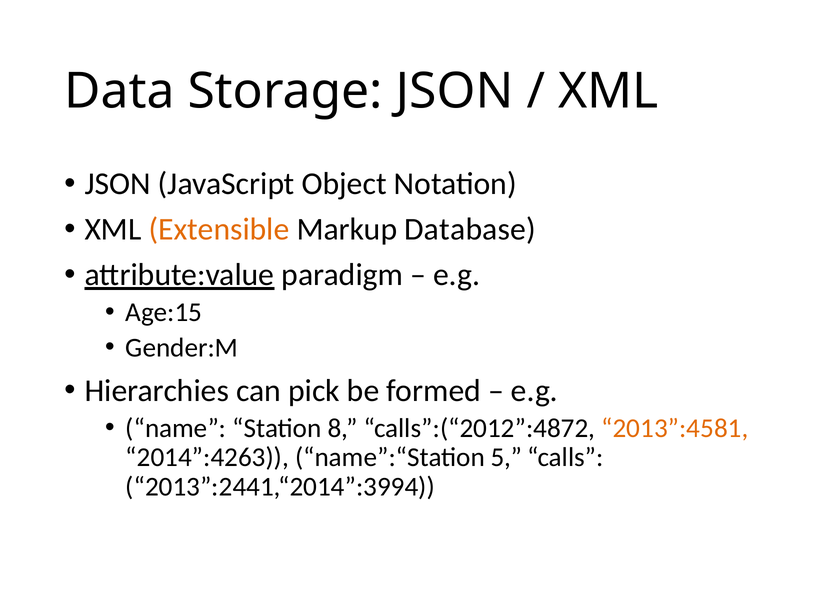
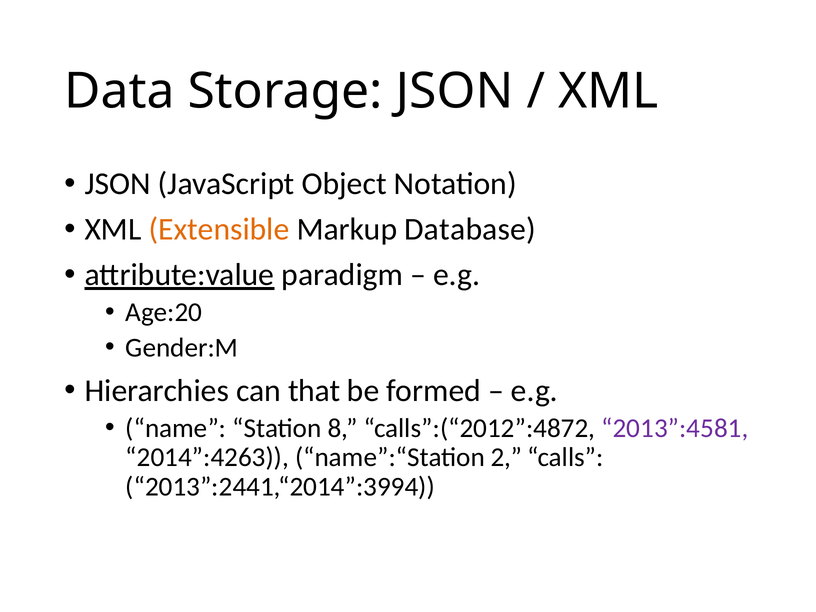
Age:15: Age:15 -> Age:20
pick: pick -> that
2013”:4581 colour: orange -> purple
5: 5 -> 2
